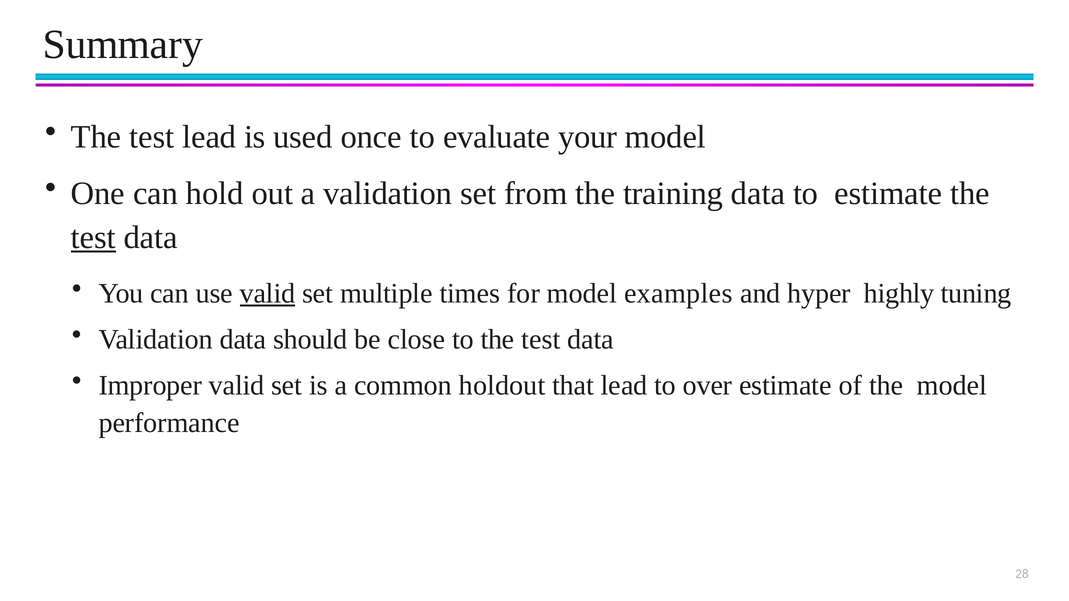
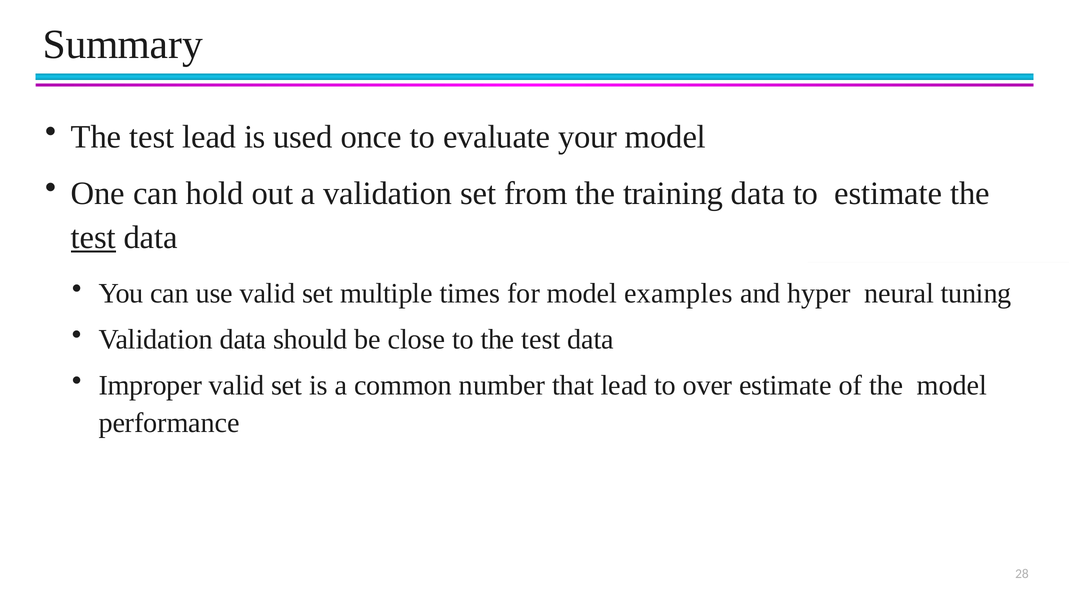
valid at (268, 294) underline: present -> none
highly: highly -> neural
holdout: holdout -> number
